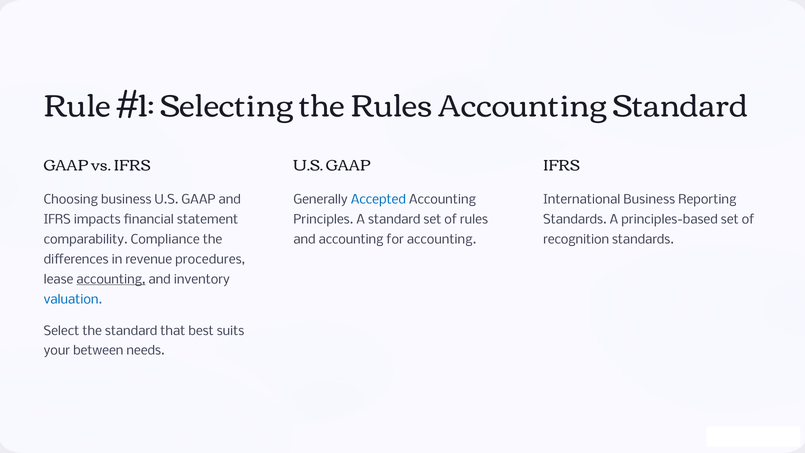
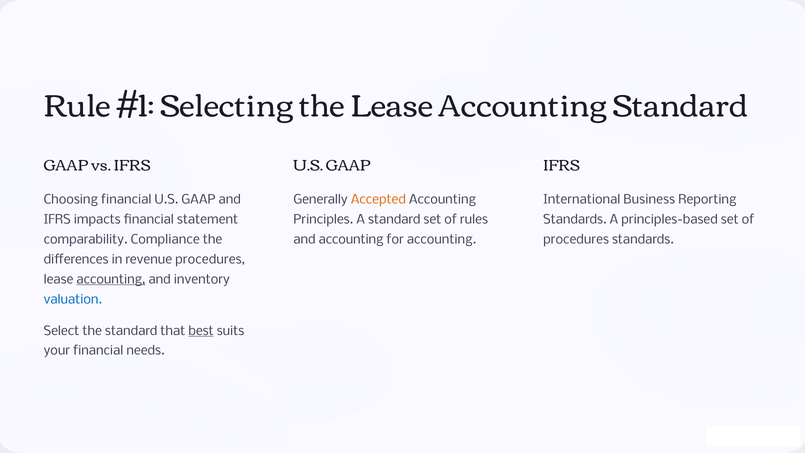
the Rules: Rules -> Lease
Choosing business: business -> financial
Accepted colour: blue -> orange
recognition at (576, 240): recognition -> procedures
best underline: none -> present
your between: between -> financial
